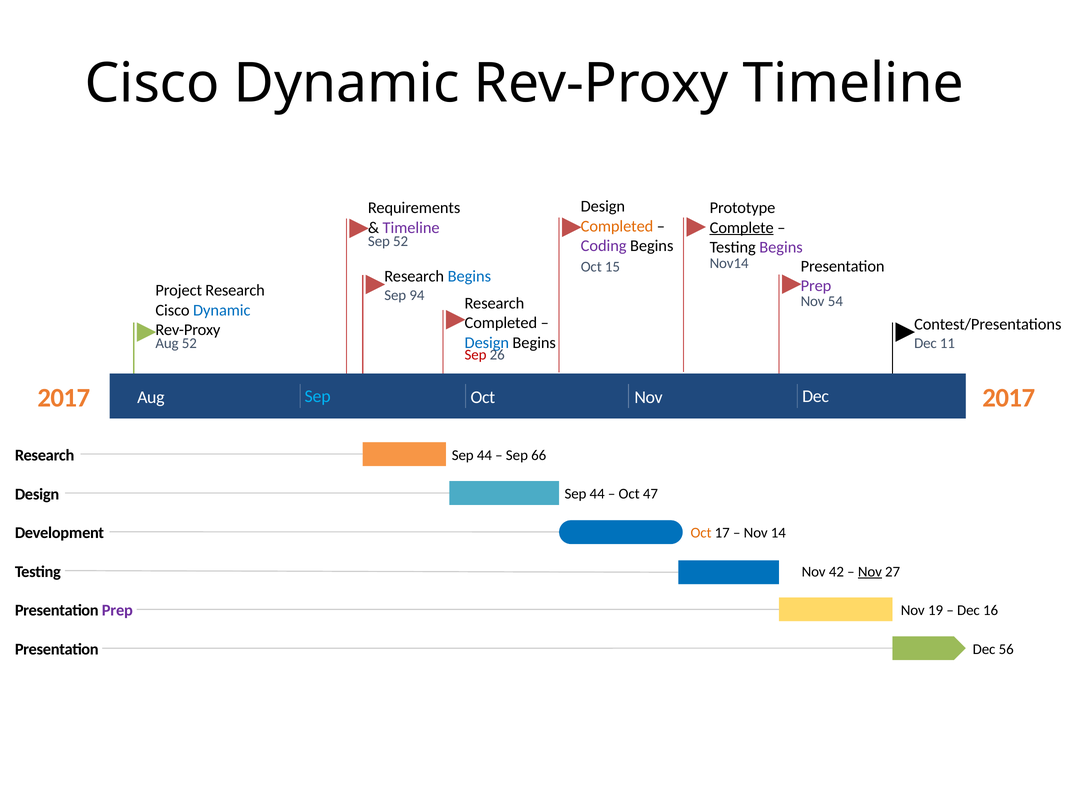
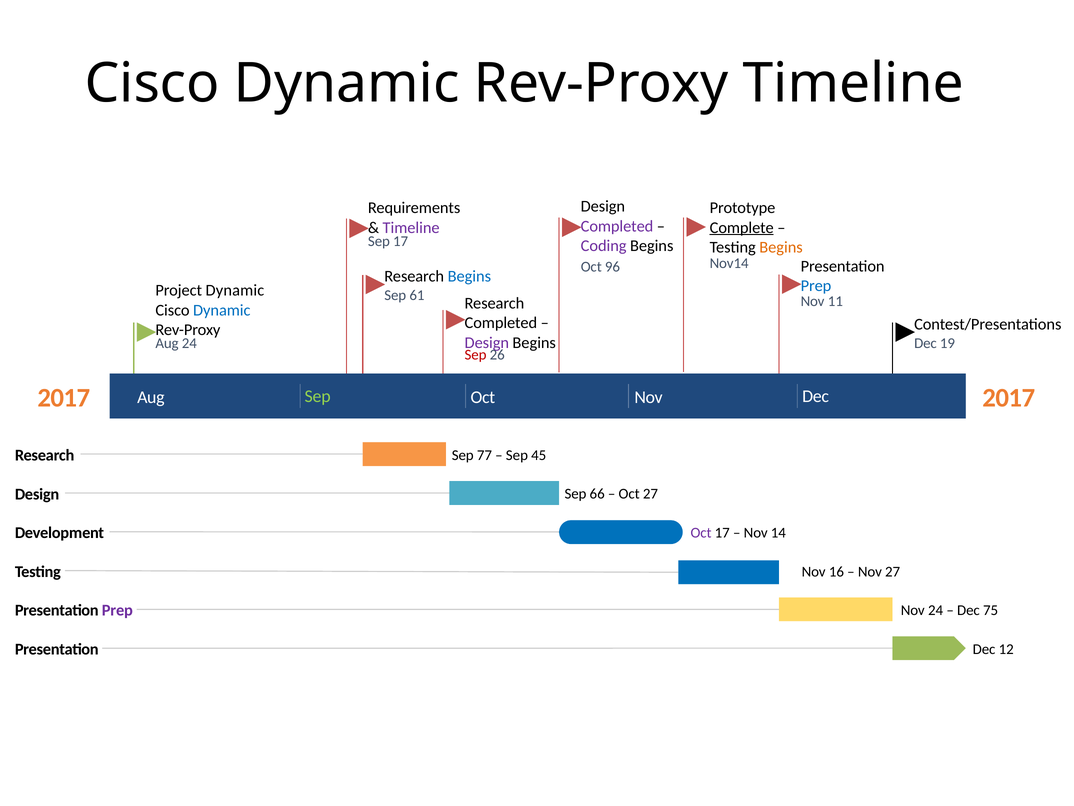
Completed at (617, 226) colour: orange -> purple
Sep 52: 52 -> 17
Begins at (781, 247) colour: purple -> orange
15: 15 -> 96
Prep at (816, 286) colour: purple -> blue
Project Research: Research -> Dynamic
94: 94 -> 61
54: 54 -> 11
Design at (487, 343) colour: blue -> purple
Aug 52: 52 -> 24
11: 11 -> 19
Sep at (318, 396) colour: light blue -> light green
44 at (484, 455): 44 -> 77
66: 66 -> 45
44 at (597, 494): 44 -> 66
Oct 47: 47 -> 27
Oct at (701, 532) colour: orange -> purple
42: 42 -> 16
Nov at (870, 571) underline: present -> none
Nov 19: 19 -> 24
16: 16 -> 75
56: 56 -> 12
